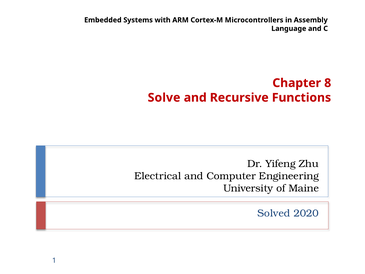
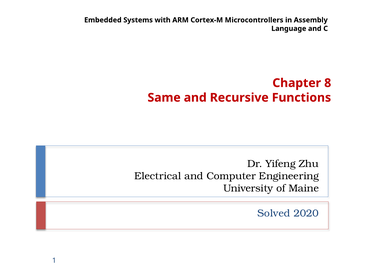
Solve: Solve -> Same
